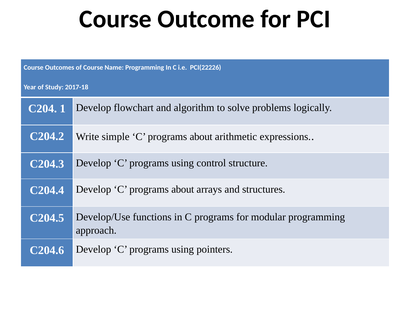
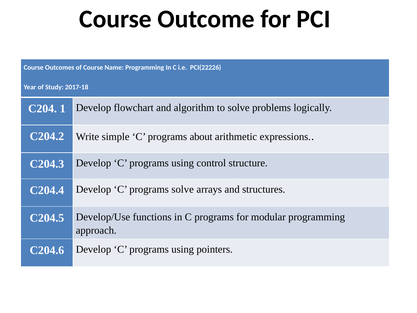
Develop C programs about: about -> solve
